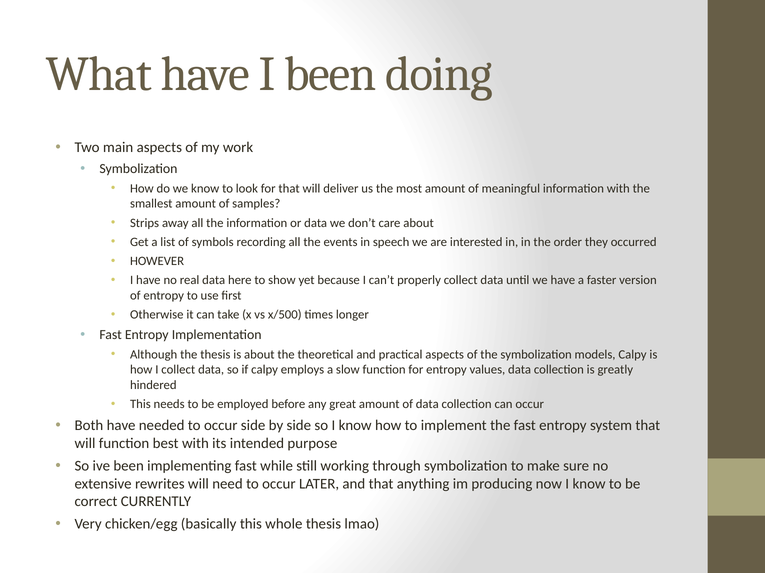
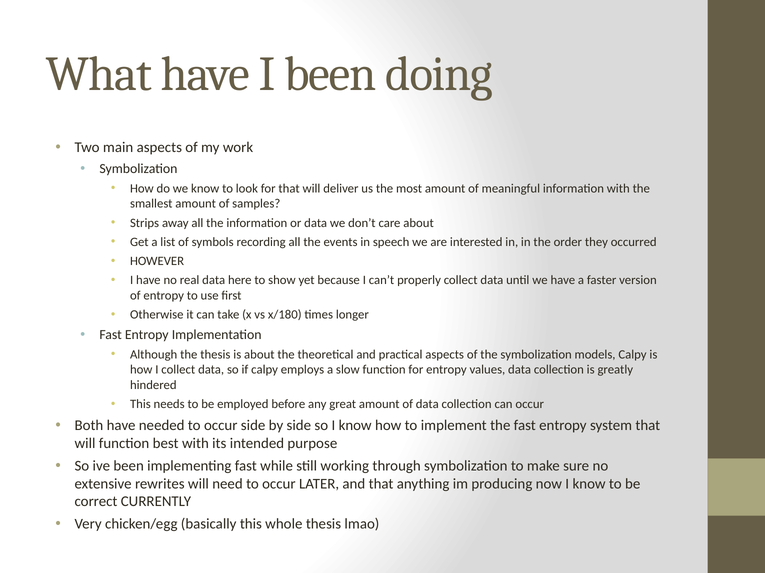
x/500: x/500 -> x/180
